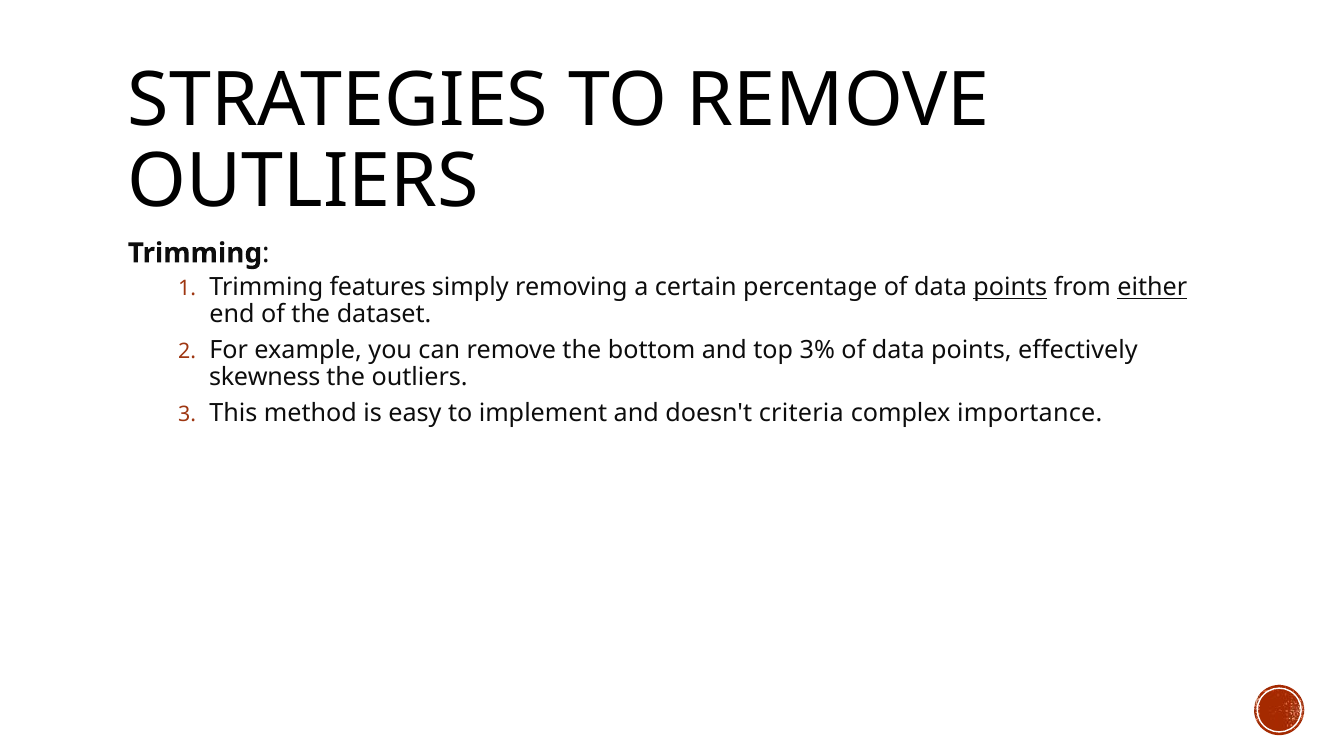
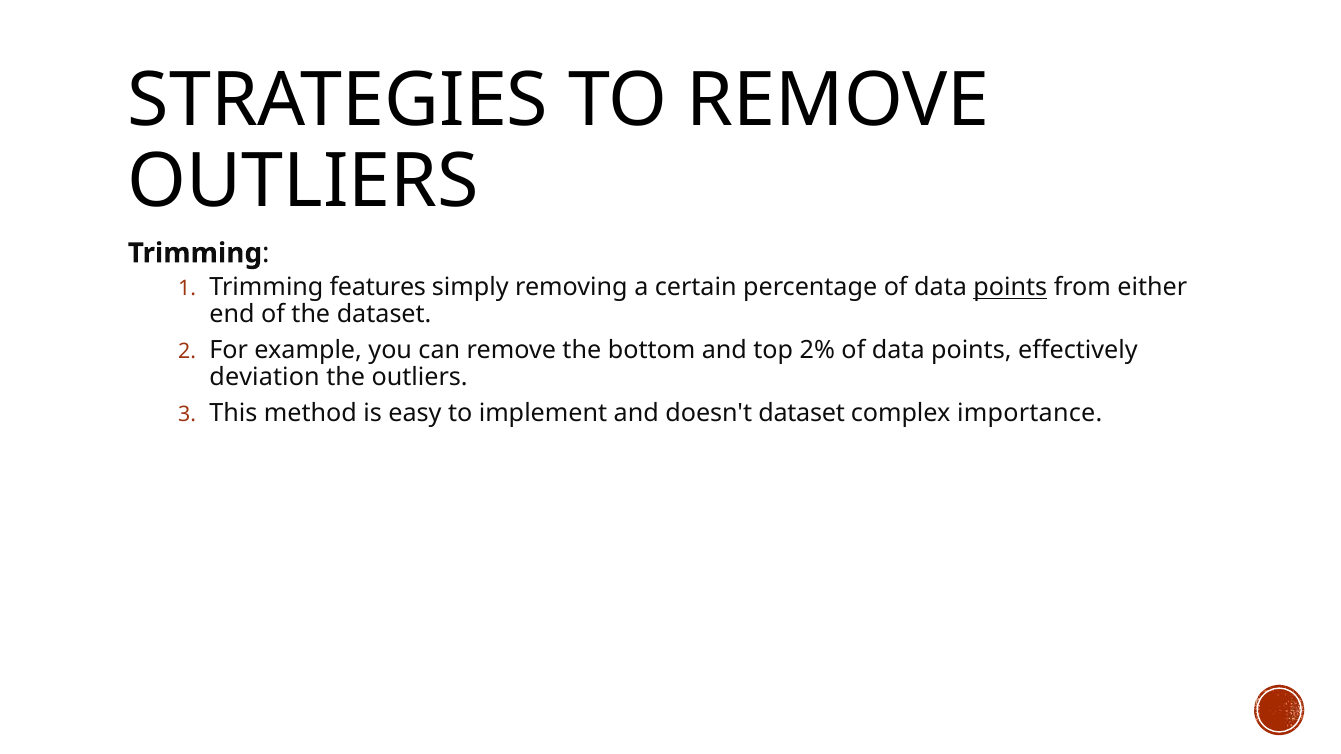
either underline: present -> none
3%: 3% -> 2%
skewness: skewness -> deviation
doesn't criteria: criteria -> dataset
